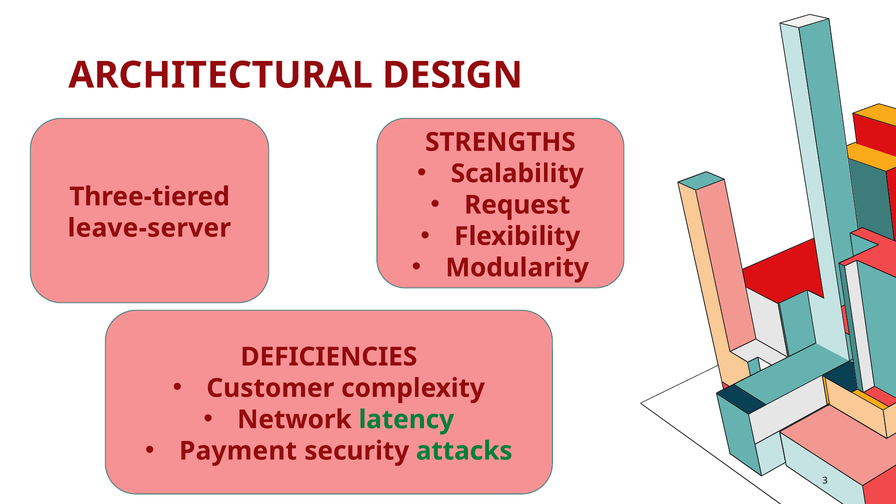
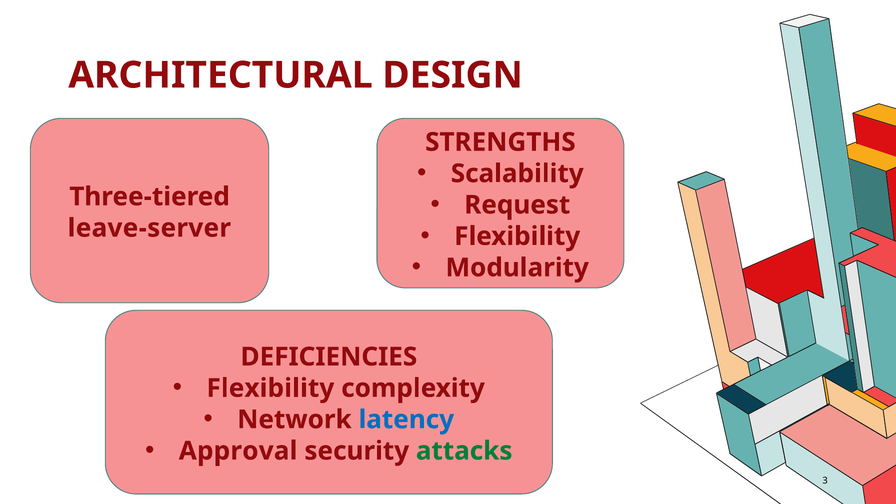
Customer at (270, 388): Customer -> Flexibility
latency colour: green -> blue
Payment: Payment -> Approval
